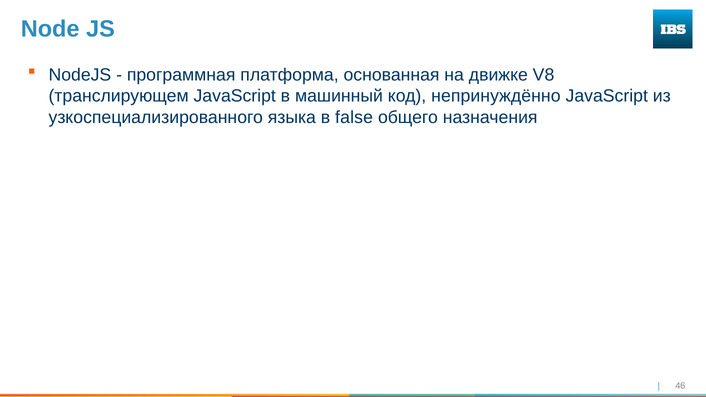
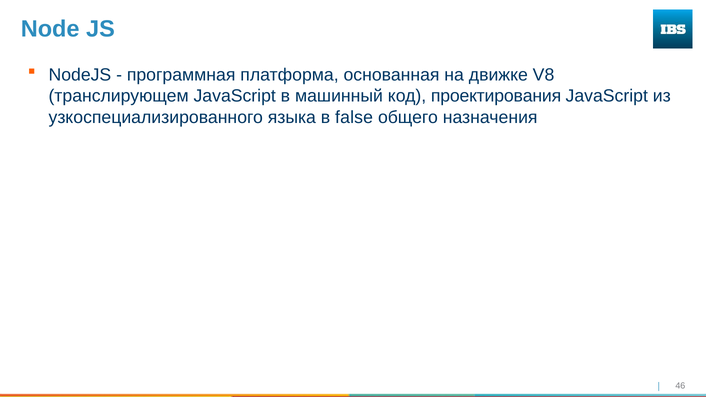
непринуждённо: непринуждённо -> проектирования
